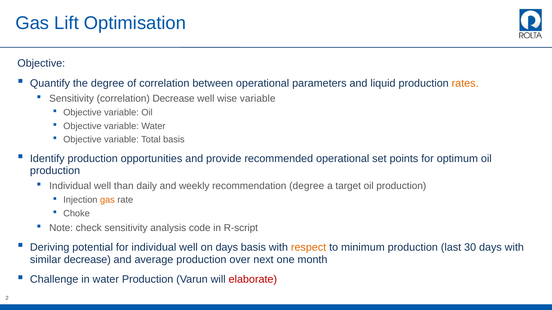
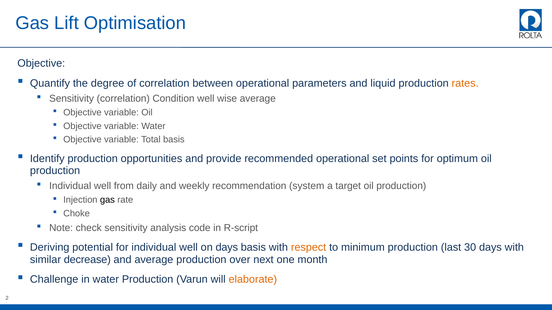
correlation Decrease: Decrease -> Condition
wise variable: variable -> average
than: than -> from
recommendation degree: degree -> system
gas at (107, 200) colour: orange -> black
elaborate colour: red -> orange
